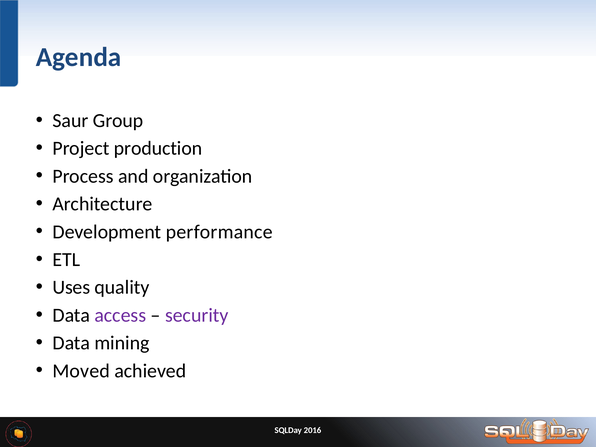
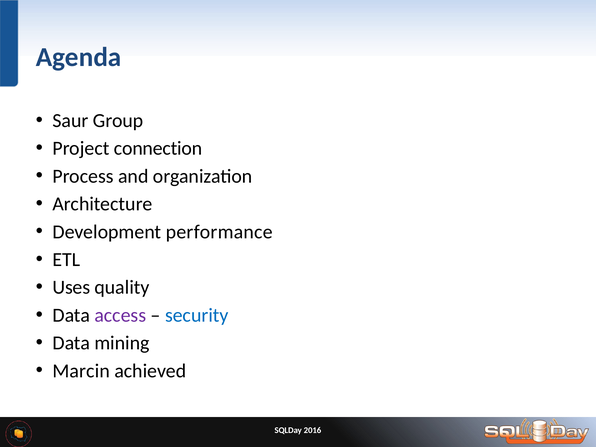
production: production -> connection
security colour: purple -> blue
Moved: Moved -> Marcin
